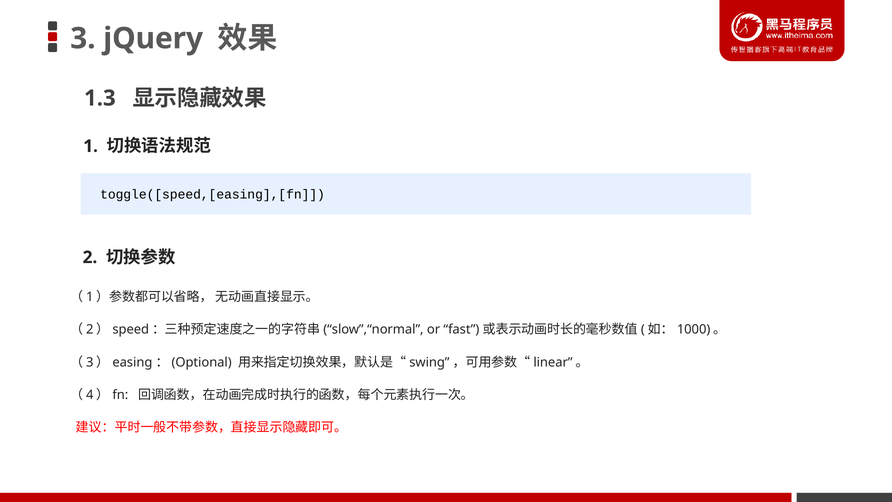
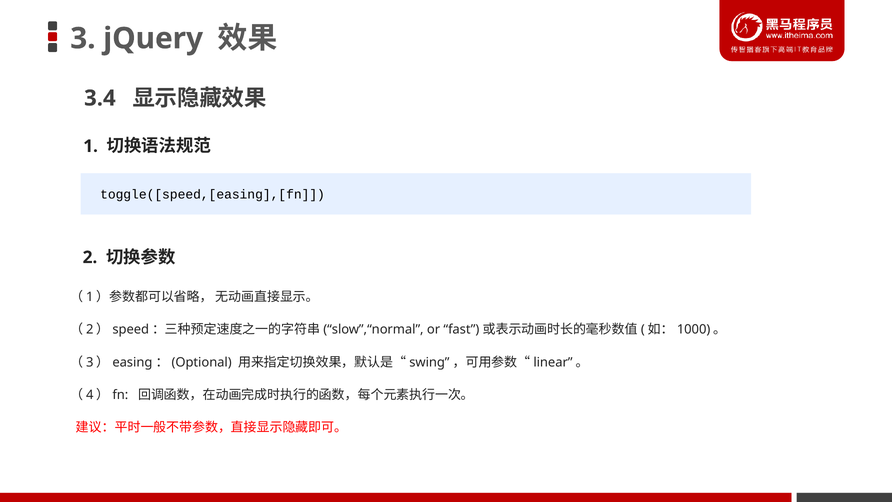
1.3: 1.3 -> 3.4
